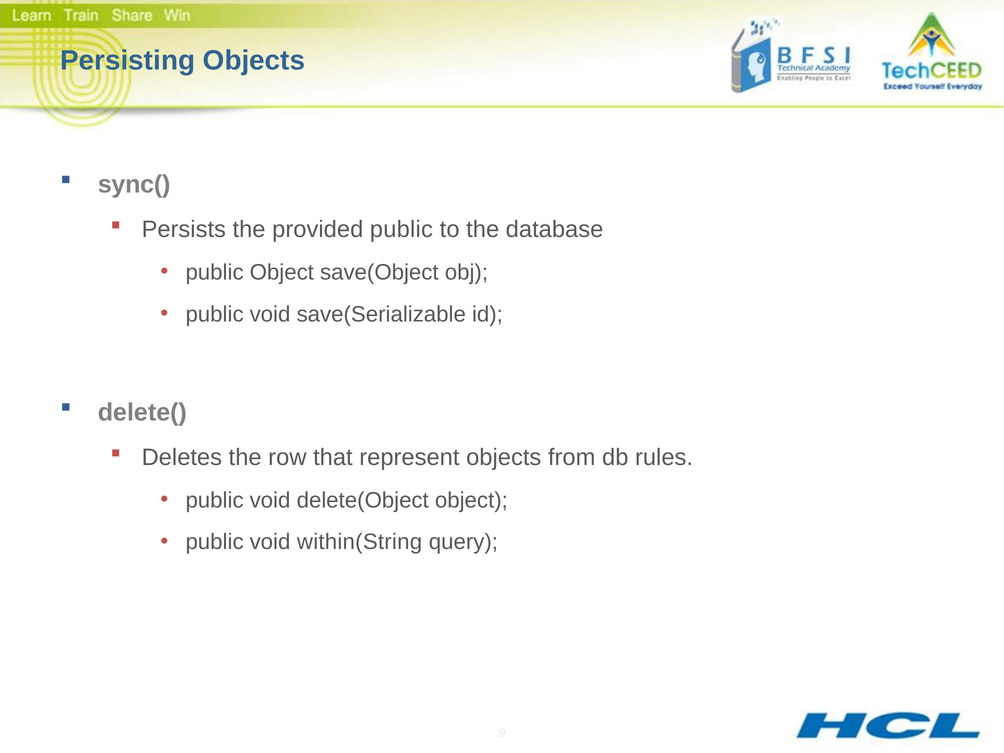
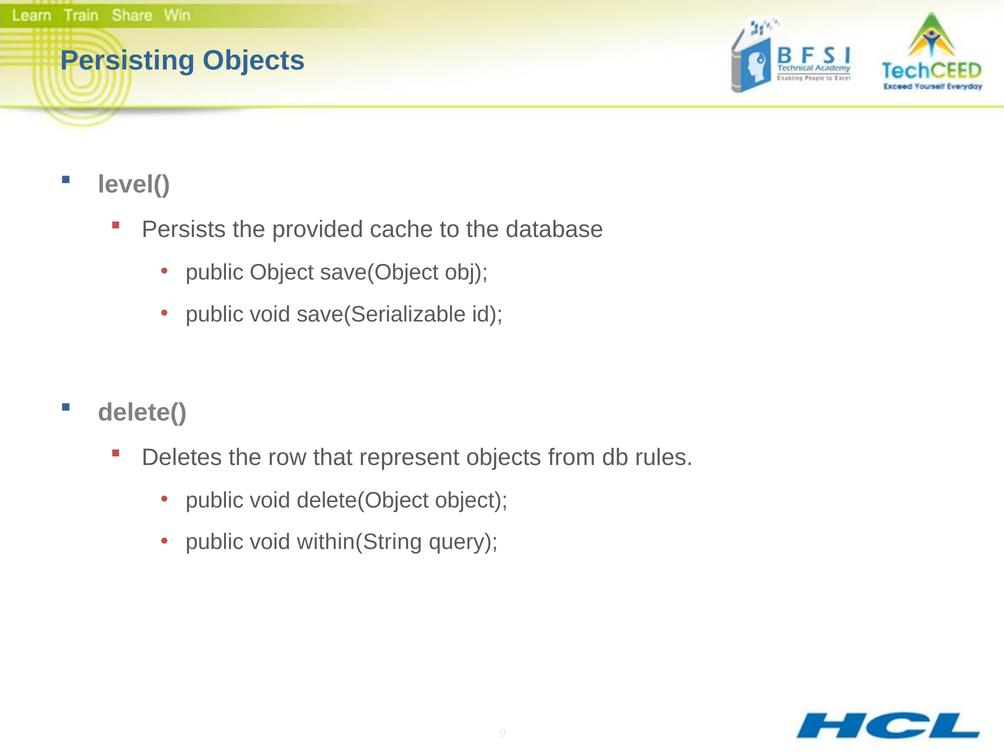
sync(: sync( -> level(
provided public: public -> cache
